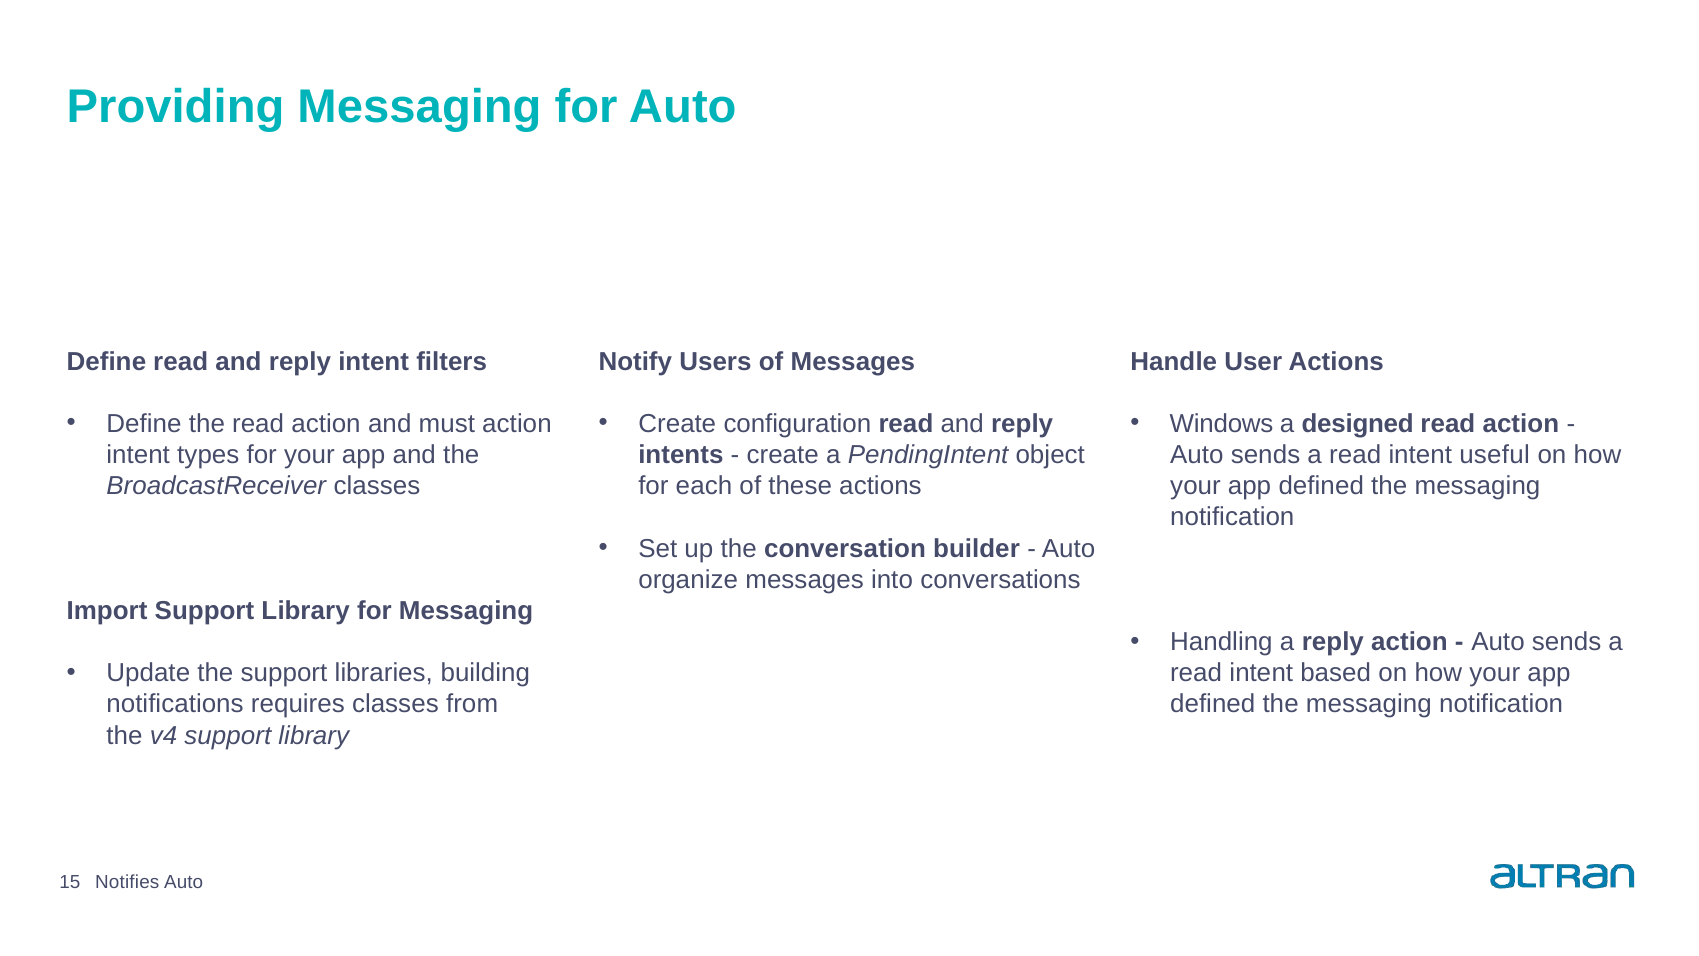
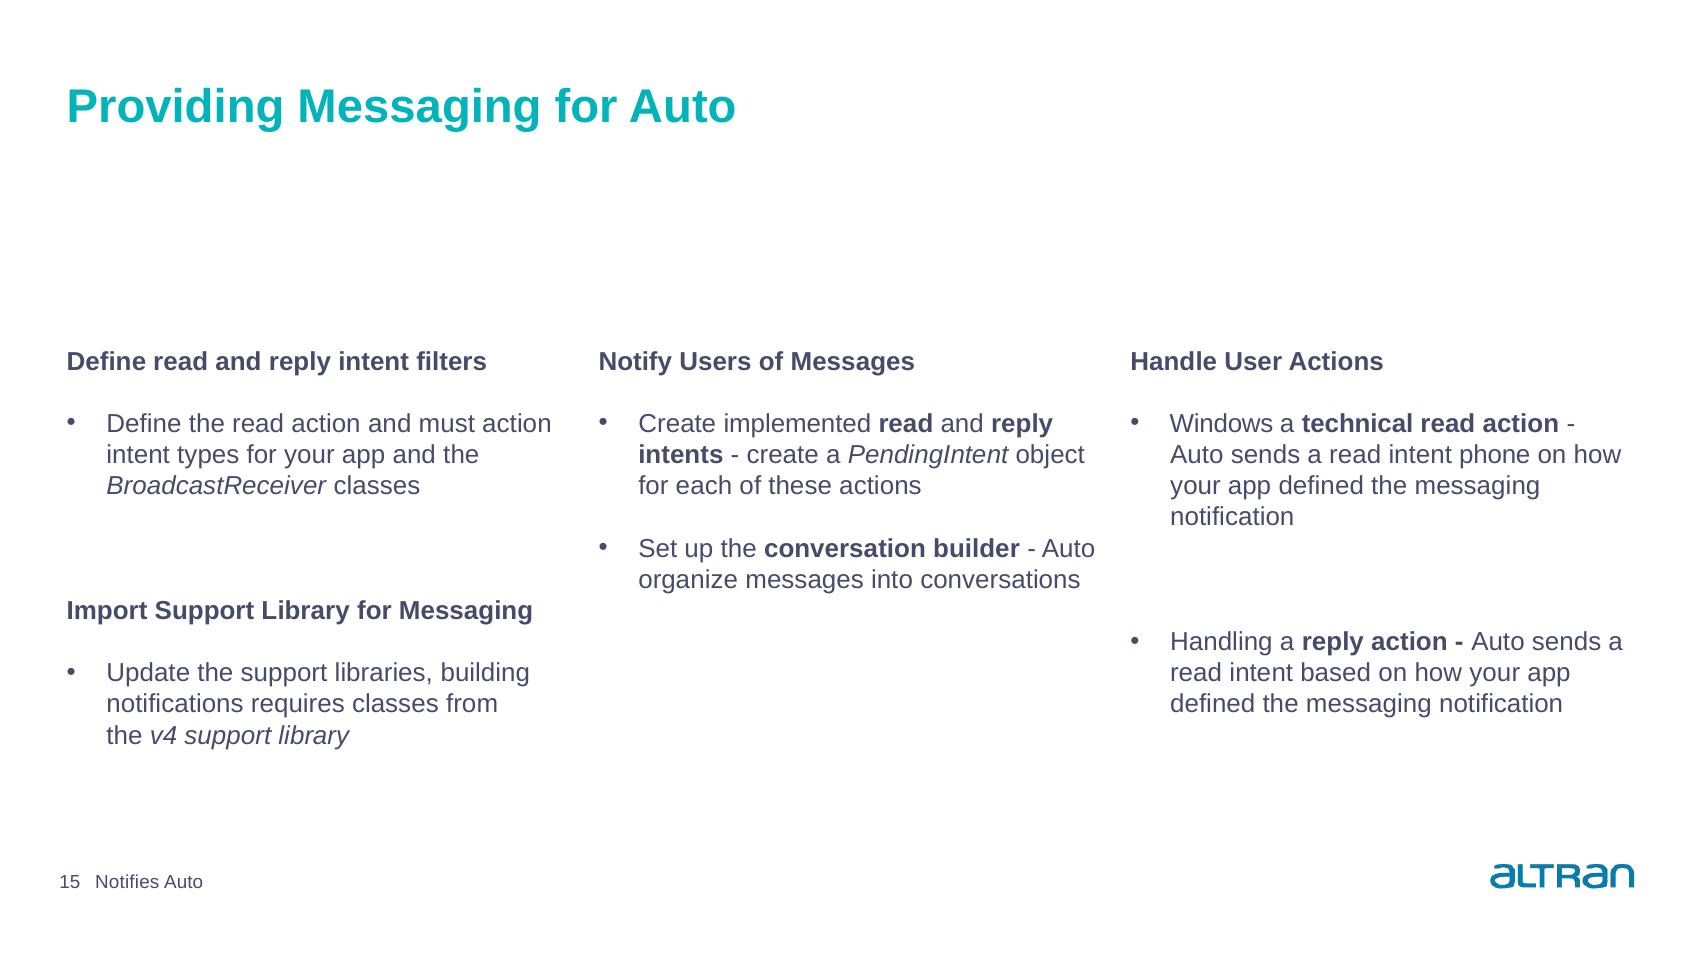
configuration: configuration -> implemented
designed: designed -> technical
useful: useful -> phone
